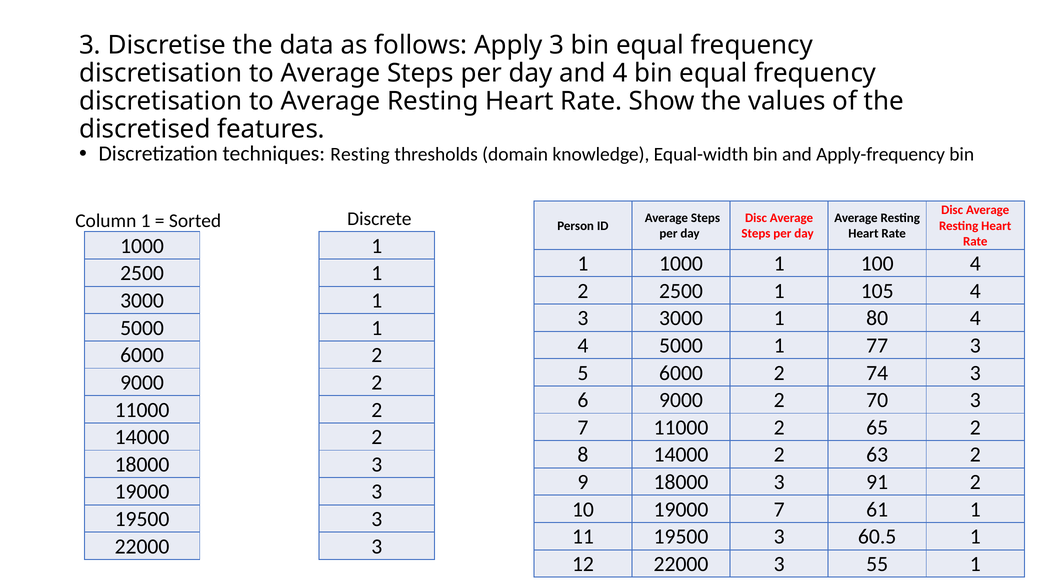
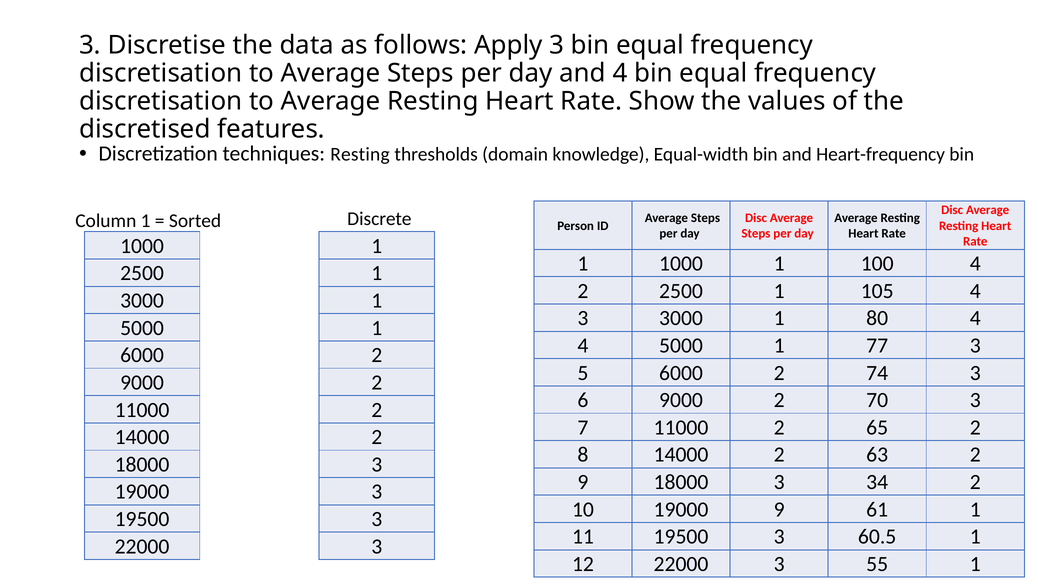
Apply-frequency: Apply-frequency -> Heart-frequency
91: 91 -> 34
19000 7: 7 -> 9
